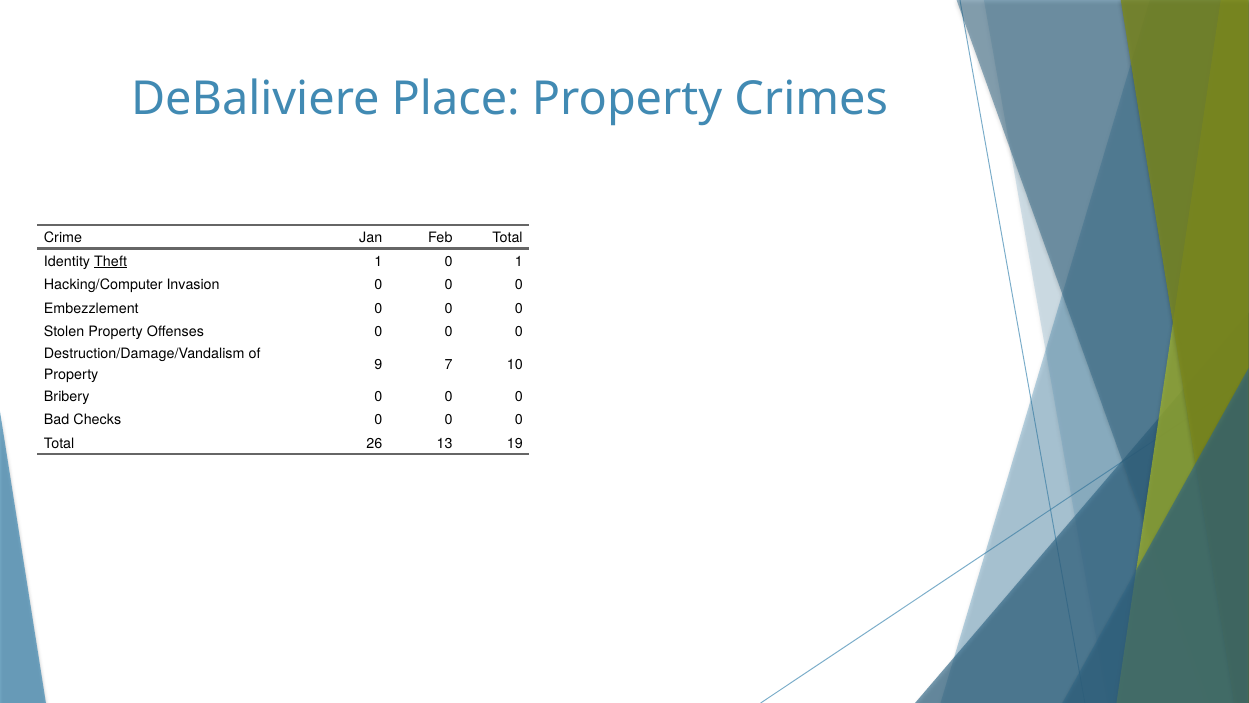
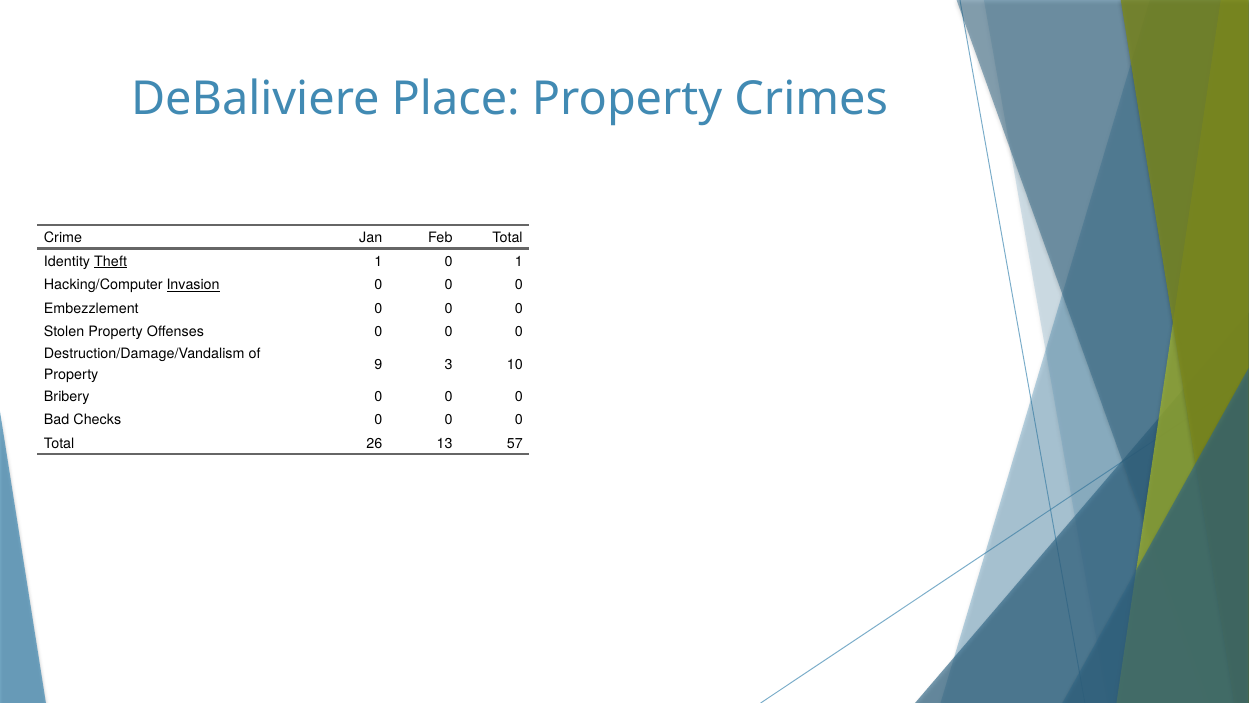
Invasion underline: none -> present
7: 7 -> 3
19: 19 -> 57
